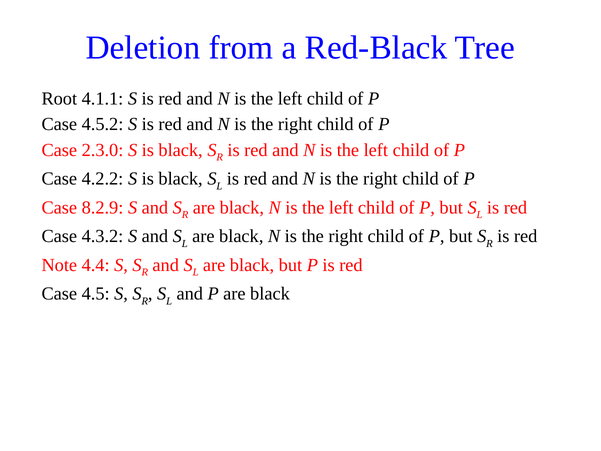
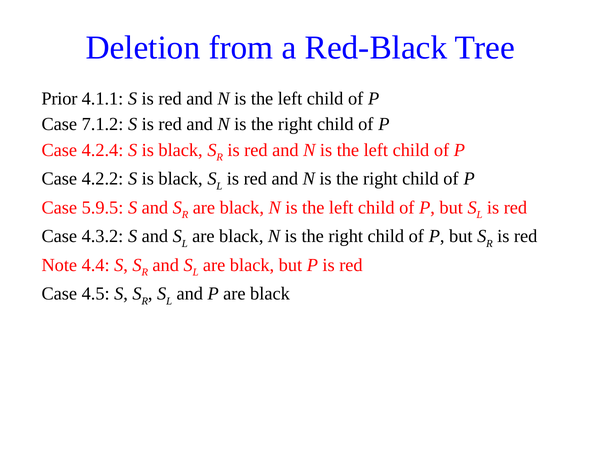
Root: Root -> Prior
4.5.2: 4.5.2 -> 7.1.2
2.3.0: 2.3.0 -> 4.2.4
8.2.9: 8.2.9 -> 5.9.5
